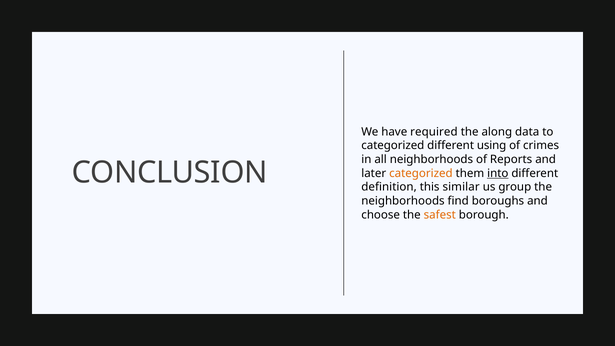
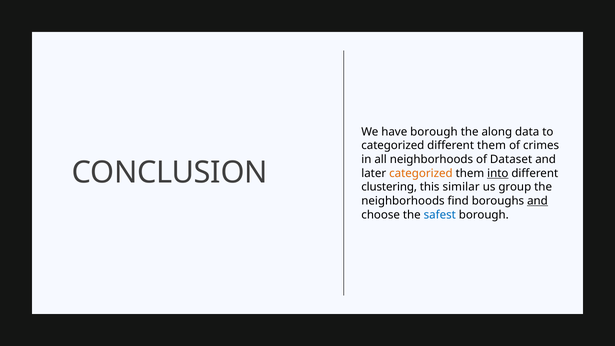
have required: required -> borough
different using: using -> them
Reports: Reports -> Dataset
definition: definition -> clustering
and at (537, 201) underline: none -> present
safest colour: orange -> blue
